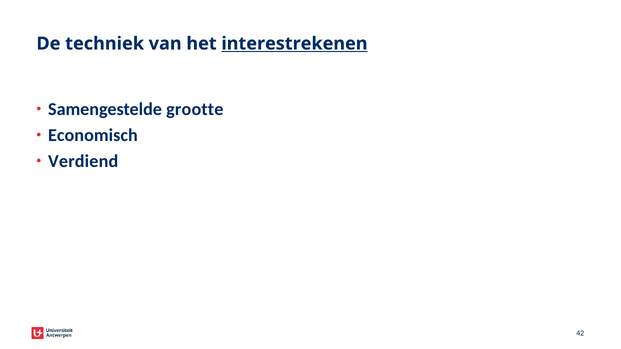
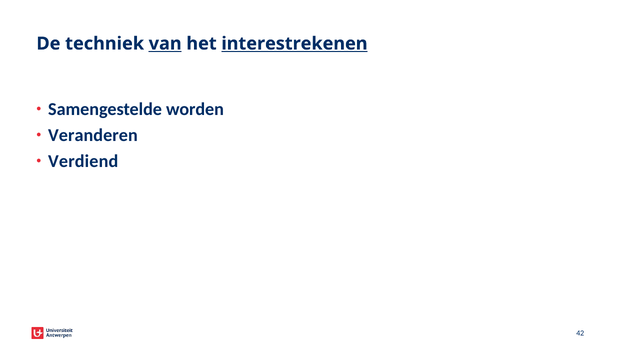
van underline: none -> present
grootte: grootte -> worden
Economisch: Economisch -> Veranderen
